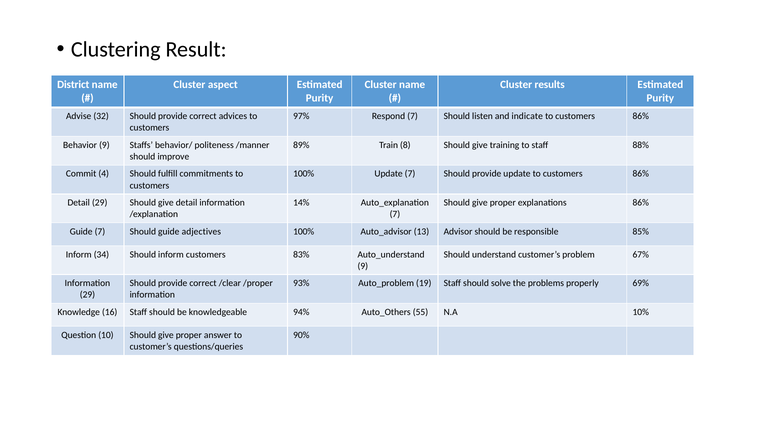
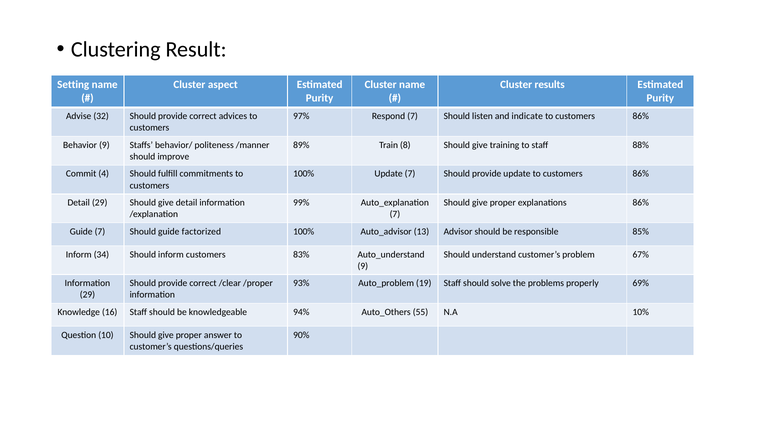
District: District -> Setting
14%: 14% -> 99%
adjectives: adjectives -> factorized
